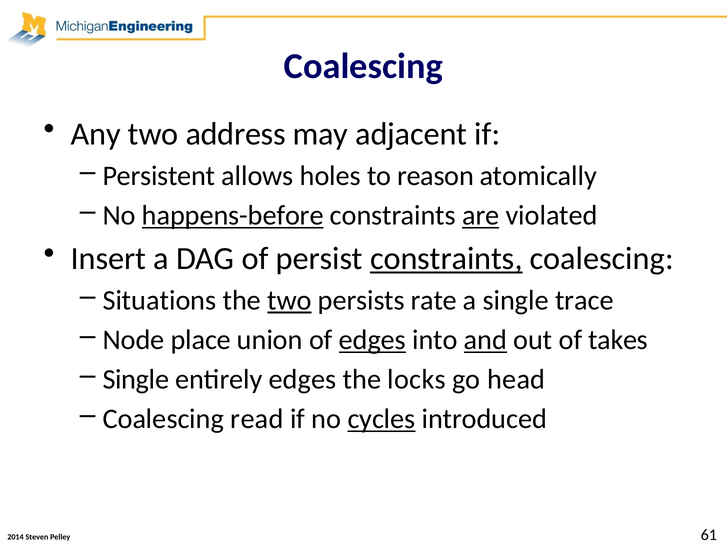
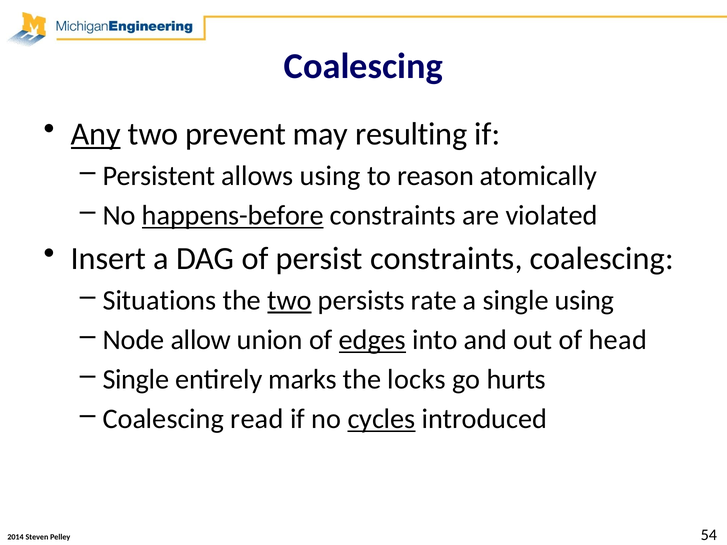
Any underline: none -> present
address: address -> prevent
adjacent: adjacent -> resulting
allows holes: holes -> using
are underline: present -> none
constraints at (446, 259) underline: present -> none
single trace: trace -> using
place: place -> allow
and underline: present -> none
takes: takes -> head
entirely edges: edges -> marks
head: head -> hurts
61: 61 -> 54
